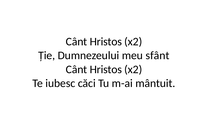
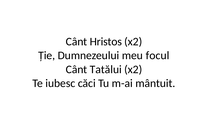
sfânt: sfânt -> focul
Hristos at (106, 69): Hristos -> Tatălui
